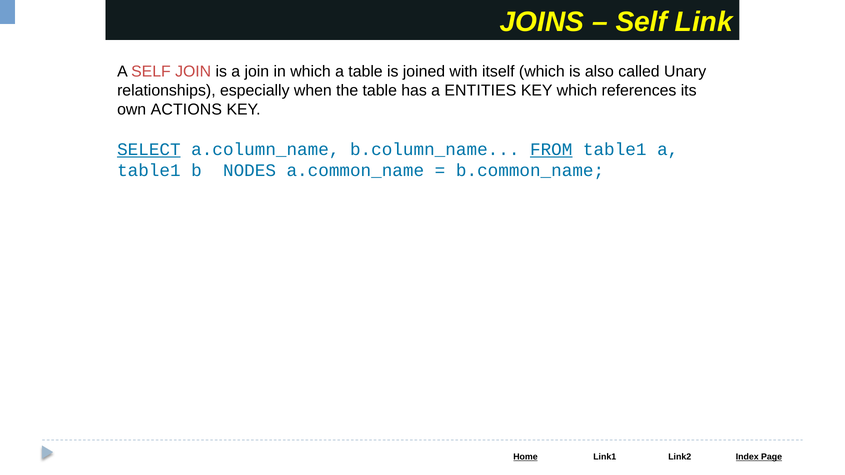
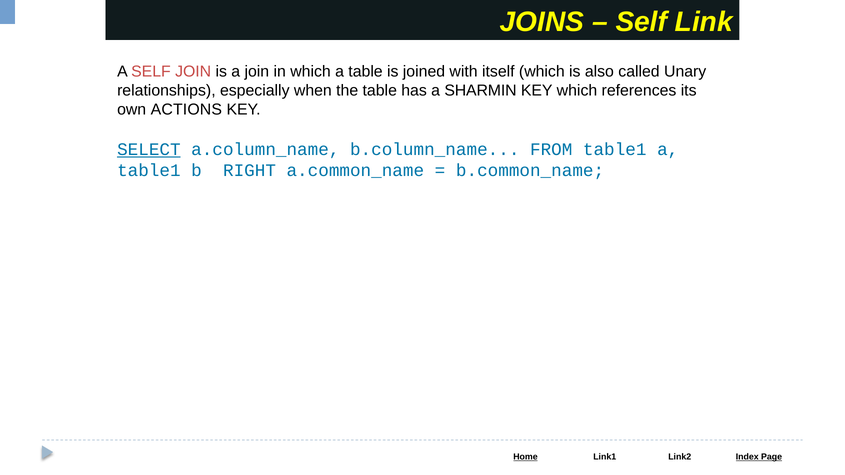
ENTITIES: ENTITIES -> SHARMIN
FROM underline: present -> none
NODES: NODES -> RIGHT
